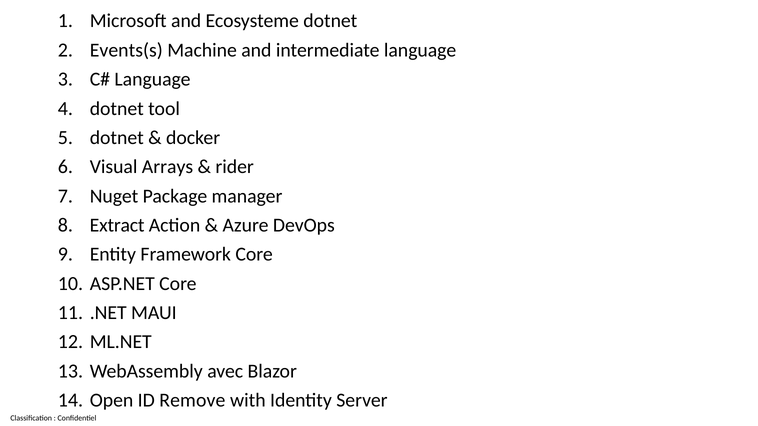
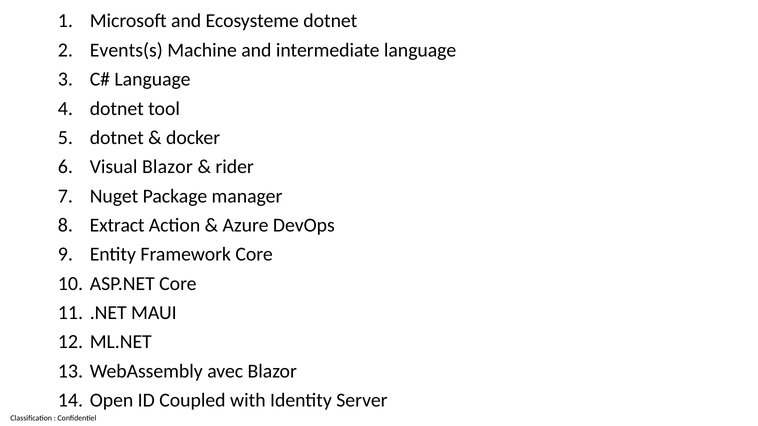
Visual Arrays: Arrays -> Blazor
Remove: Remove -> Coupled
